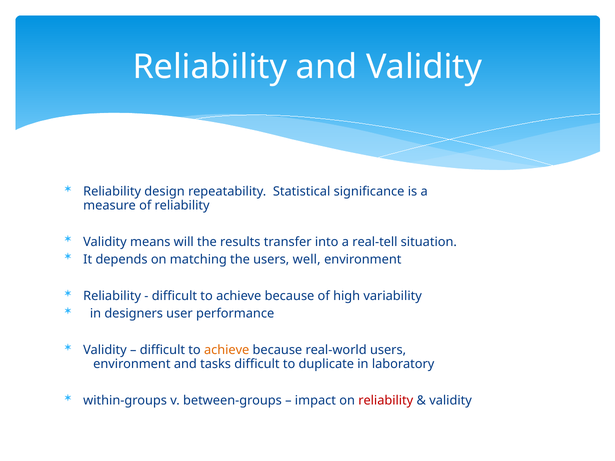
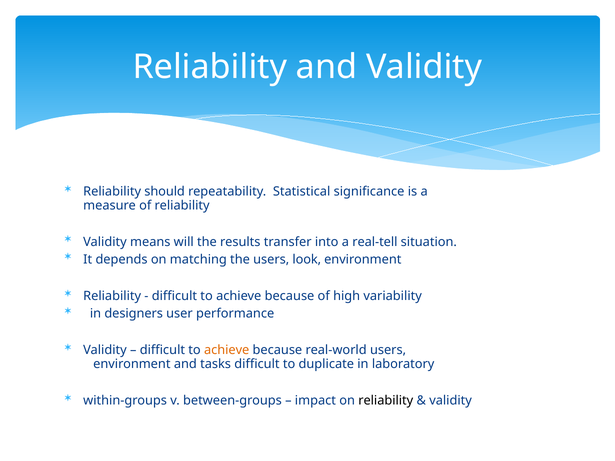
design: design -> should
well: well -> look
reliability at (386, 401) colour: red -> black
